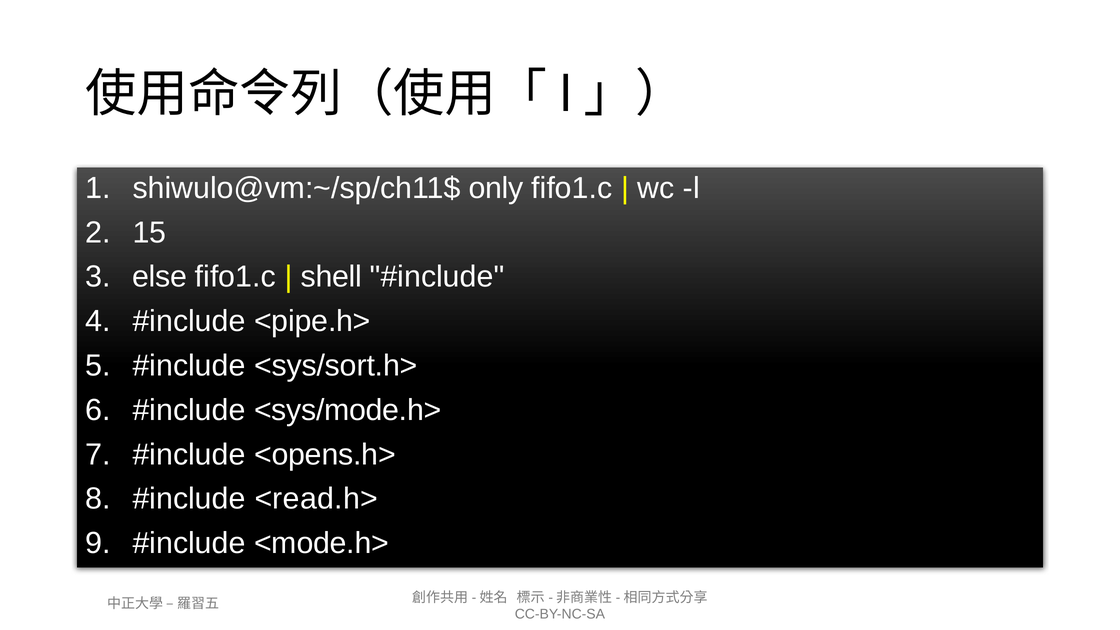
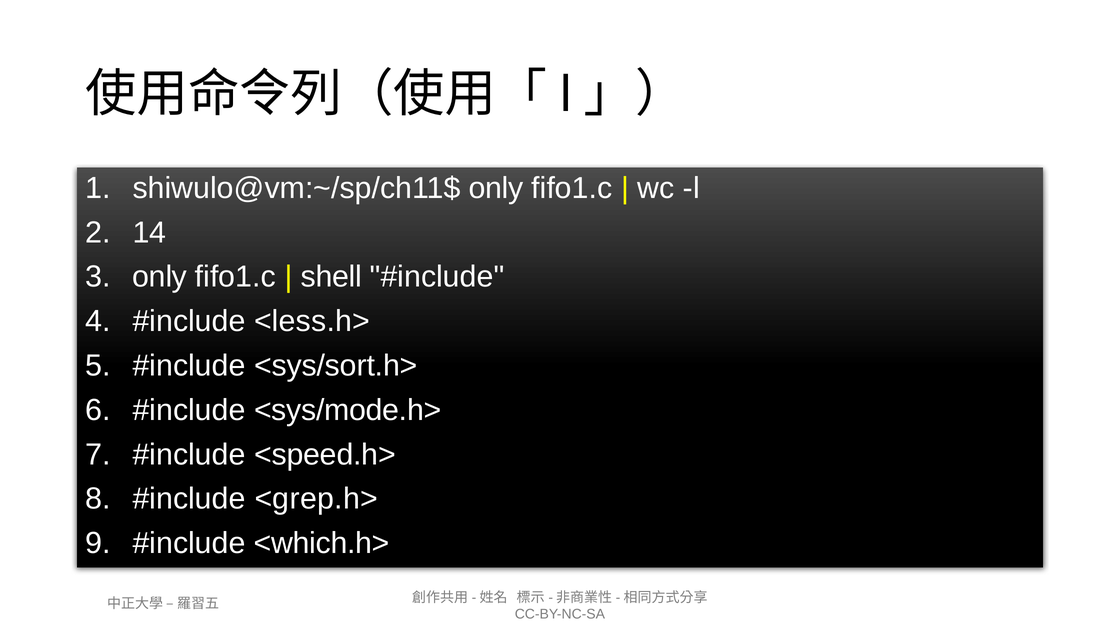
15: 15 -> 14
else at (160, 277): else -> only
<pipe.h>: <pipe.h> -> <less.h>
<opens.h>: <opens.h> -> <speed.h>
<read.h>: <read.h> -> <grep.h>
<mode.h>: <mode.h> -> <which.h>
